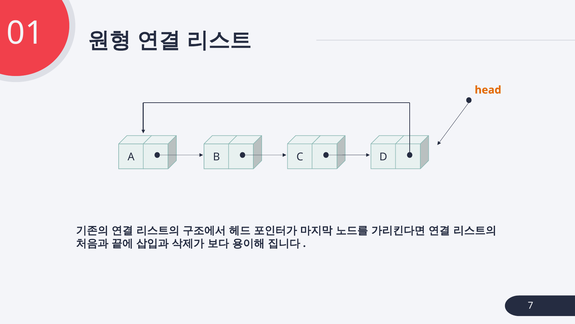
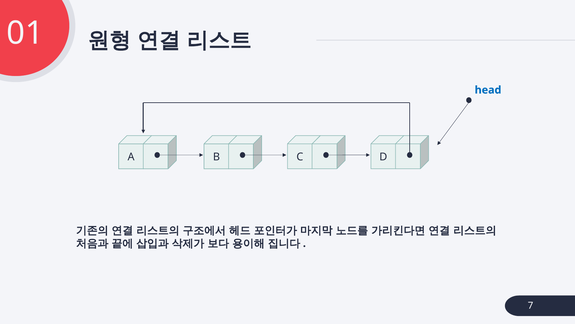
head colour: orange -> blue
